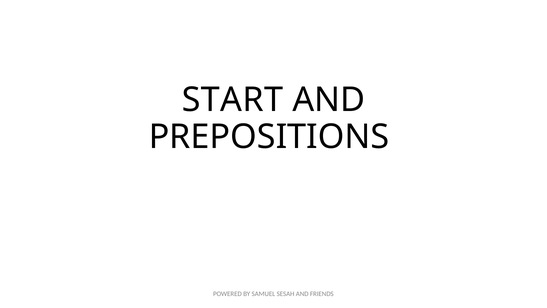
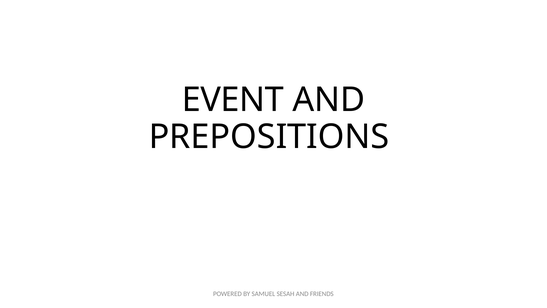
START: START -> EVENT
